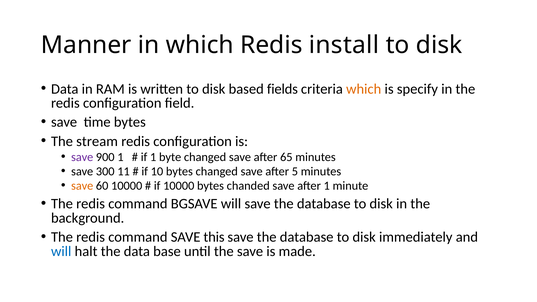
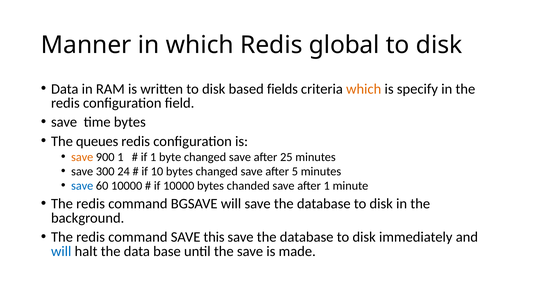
install: install -> global
stream: stream -> queues
save at (82, 157) colour: purple -> orange
65: 65 -> 25
11: 11 -> 24
save at (82, 186) colour: orange -> blue
